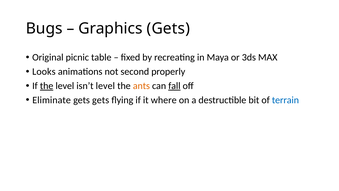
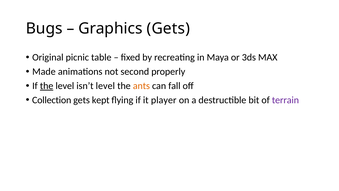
Looks: Looks -> Made
fall underline: present -> none
Eliminate: Eliminate -> Collection
gets gets: gets -> kept
where: where -> player
terrain colour: blue -> purple
